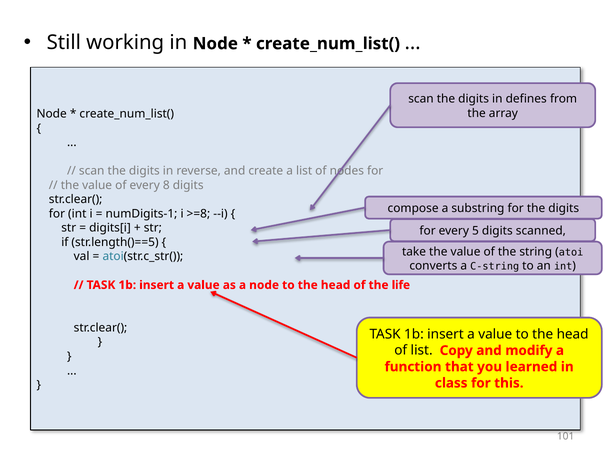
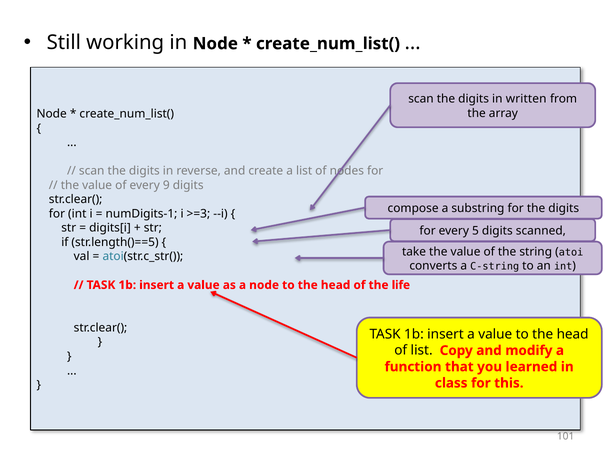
defines: defines -> written
8: 8 -> 9
>=8: >=8 -> >=3
